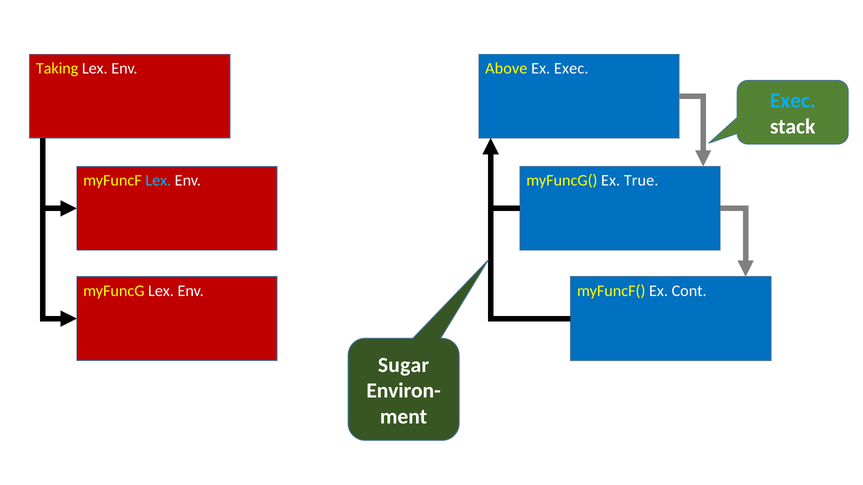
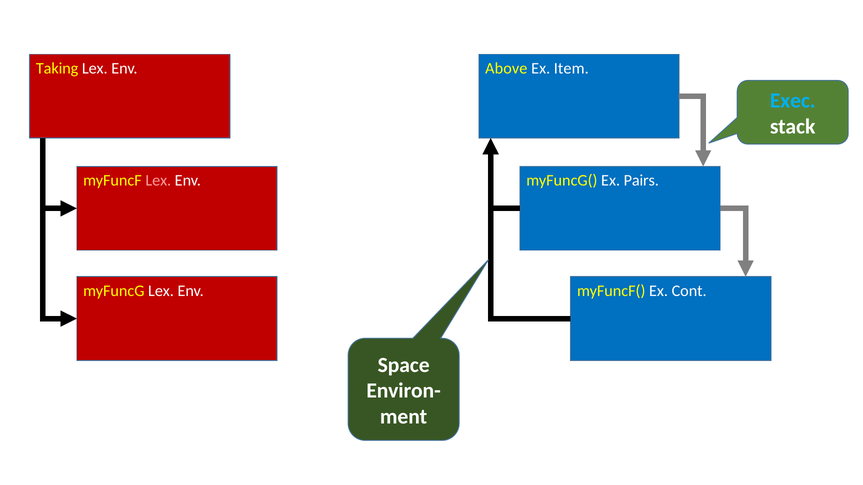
Ex Exec: Exec -> Item
Lex at (158, 181) colour: light blue -> pink
True: True -> Pairs
Sugar: Sugar -> Space
